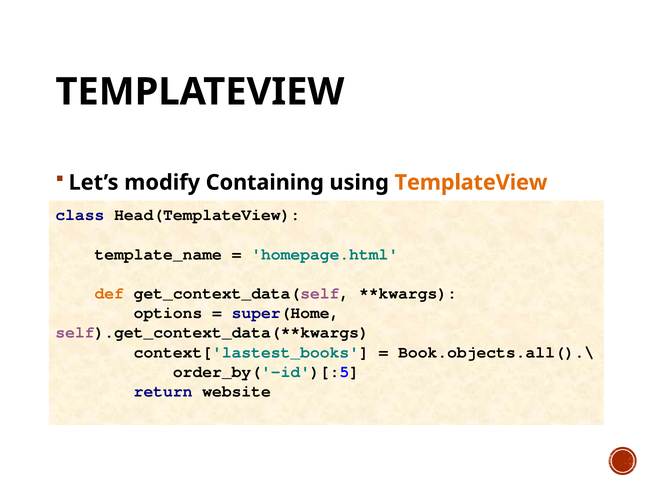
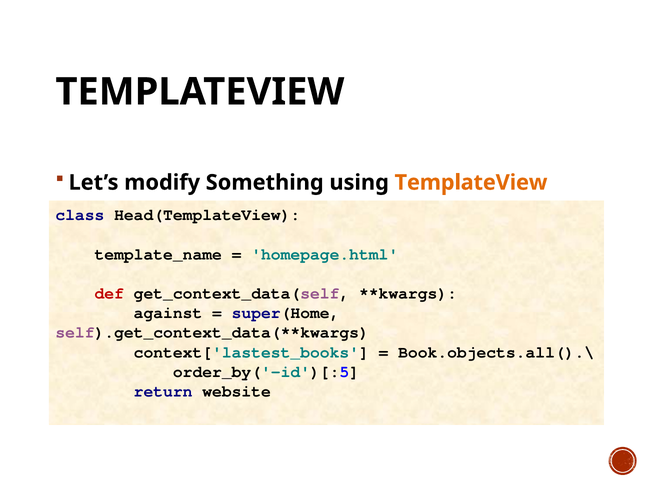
Containing: Containing -> Something
def colour: orange -> red
options: options -> against
